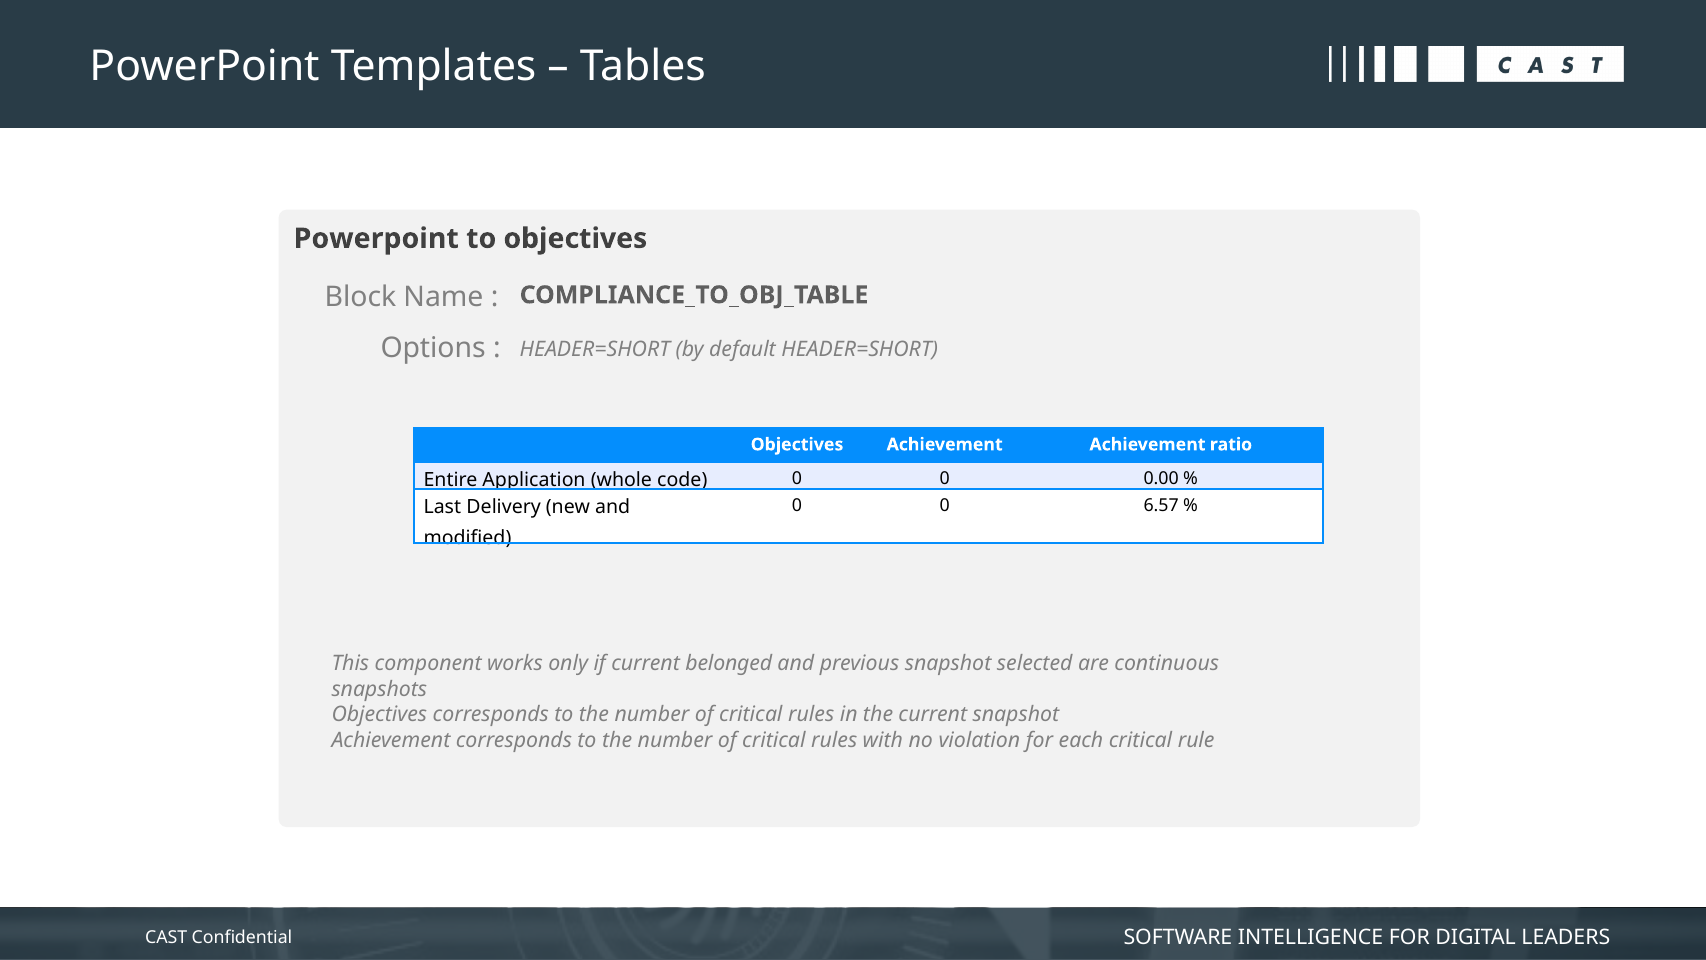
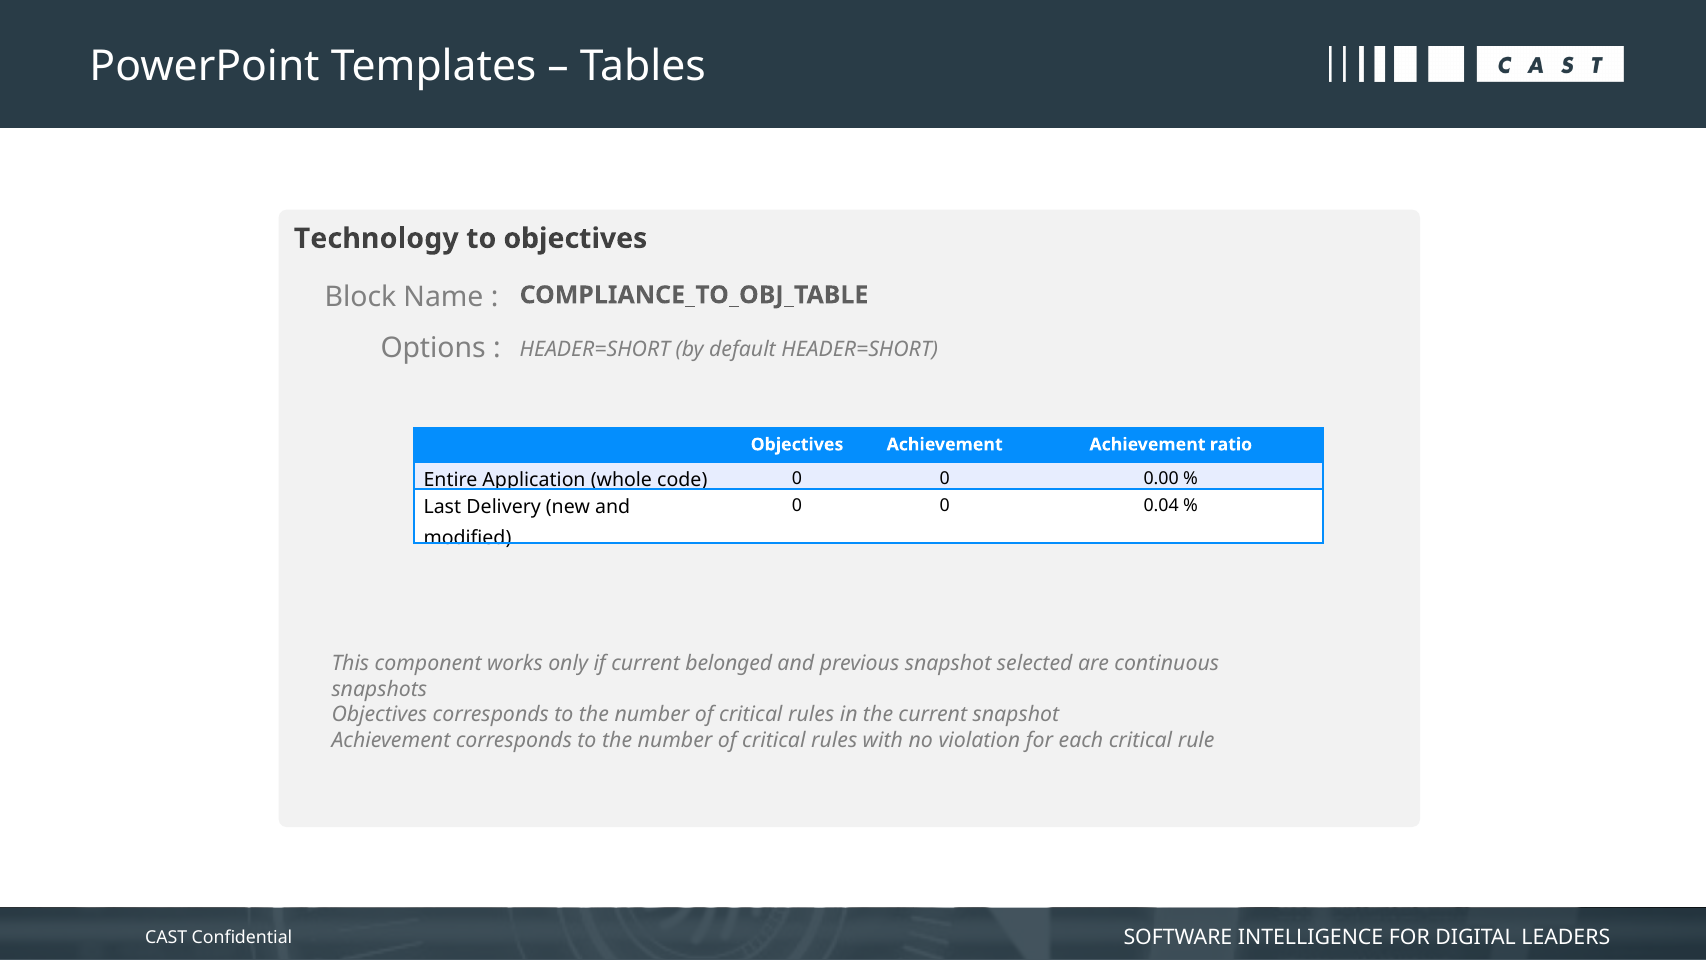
Powerpoint at (376, 238): Powerpoint -> Technology
6.57: 6.57 -> 0.04
